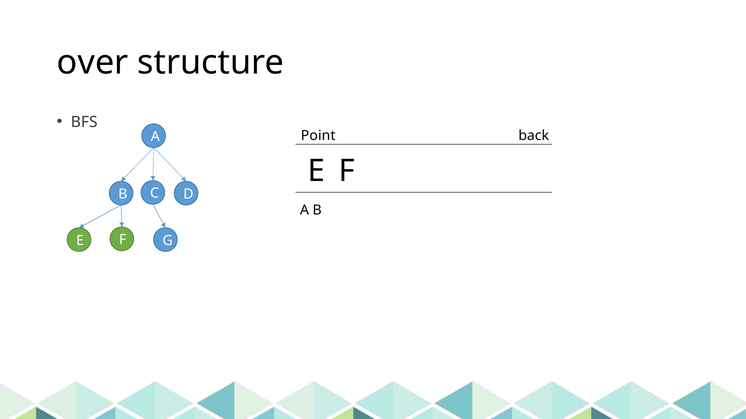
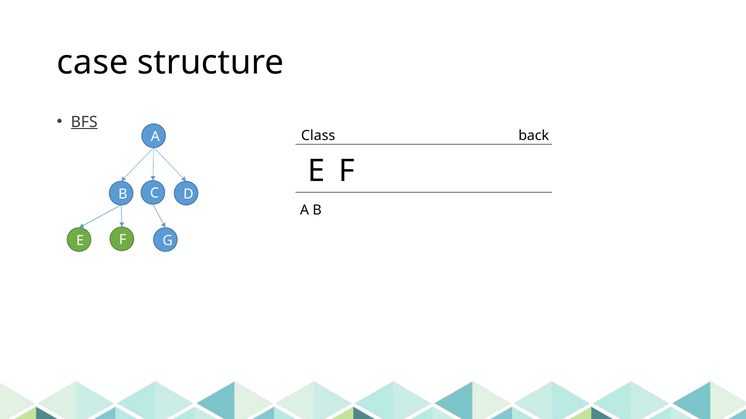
over: over -> case
BFS underline: none -> present
Point: Point -> Class
